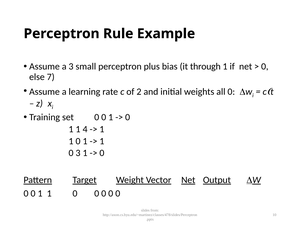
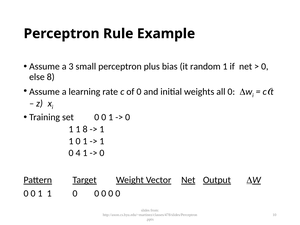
through: through -> random
else 7: 7 -> 8
of 2: 2 -> 0
1 4: 4 -> 8
0 3: 3 -> 4
